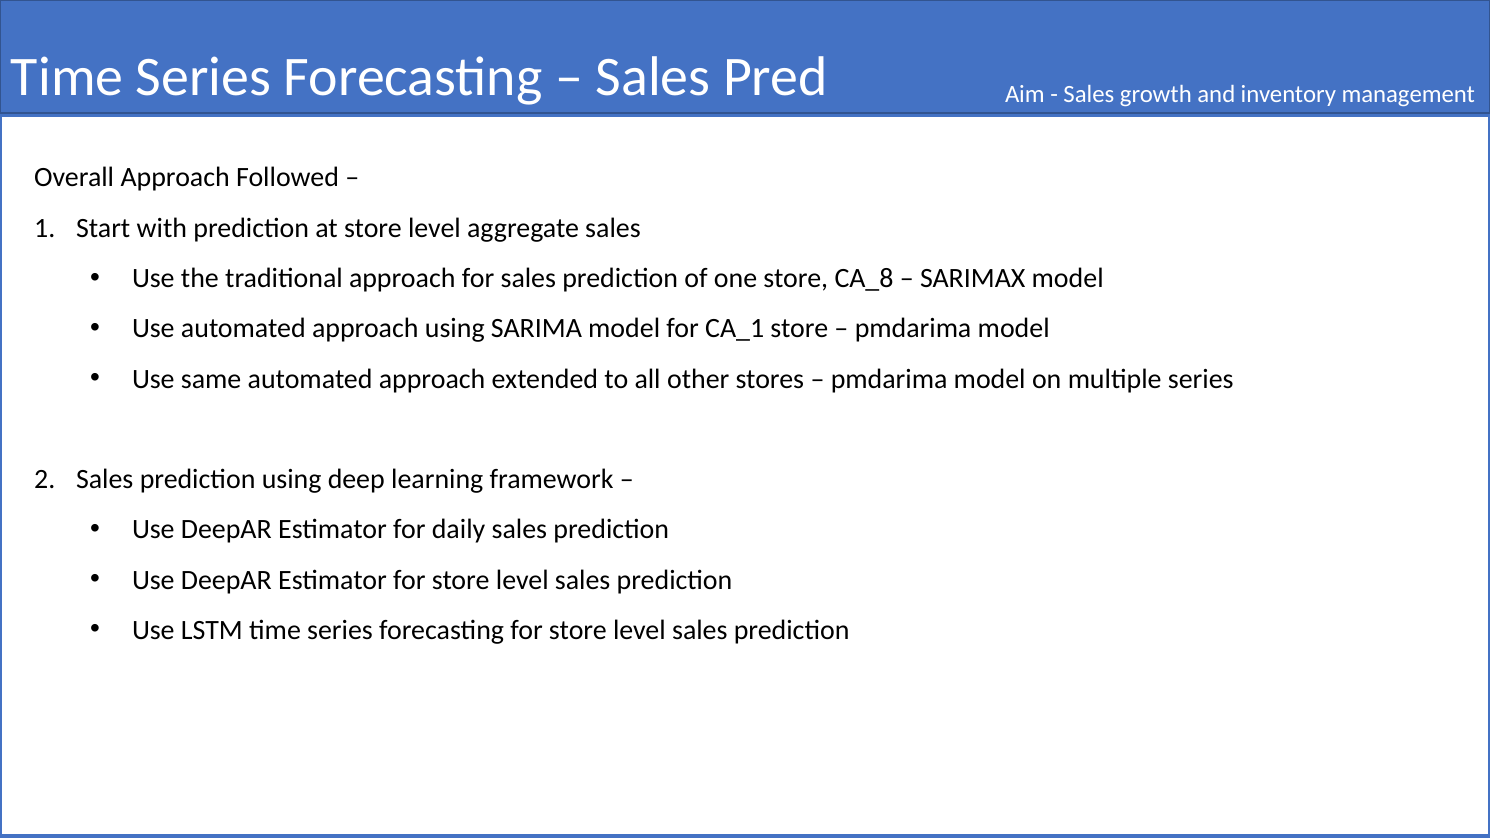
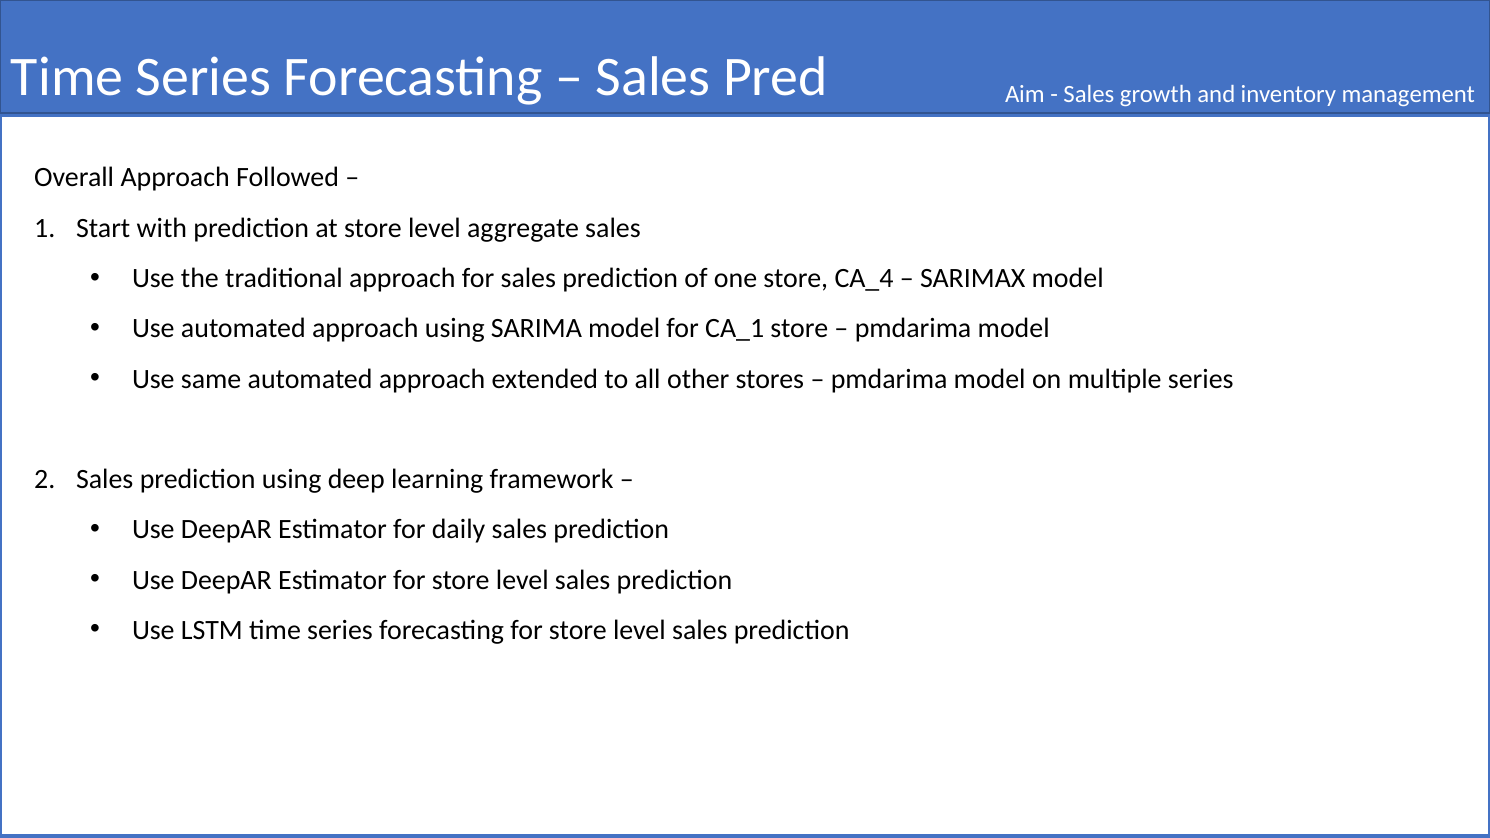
CA_8: CA_8 -> CA_4
